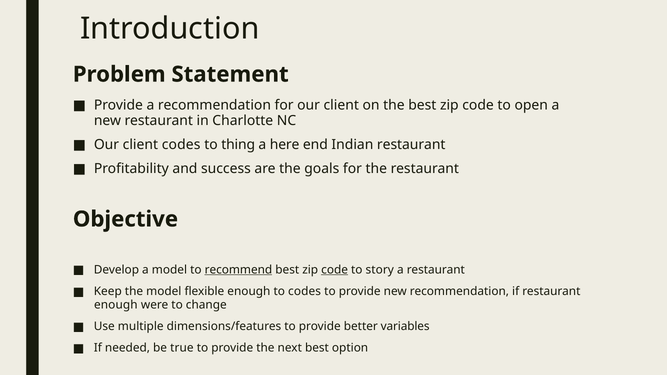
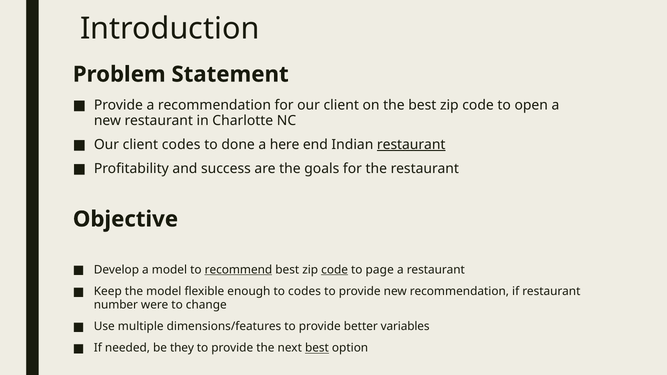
thing: thing -> done
restaurant at (411, 145) underline: none -> present
story: story -> page
enough at (116, 305): enough -> number
true: true -> they
best at (317, 348) underline: none -> present
